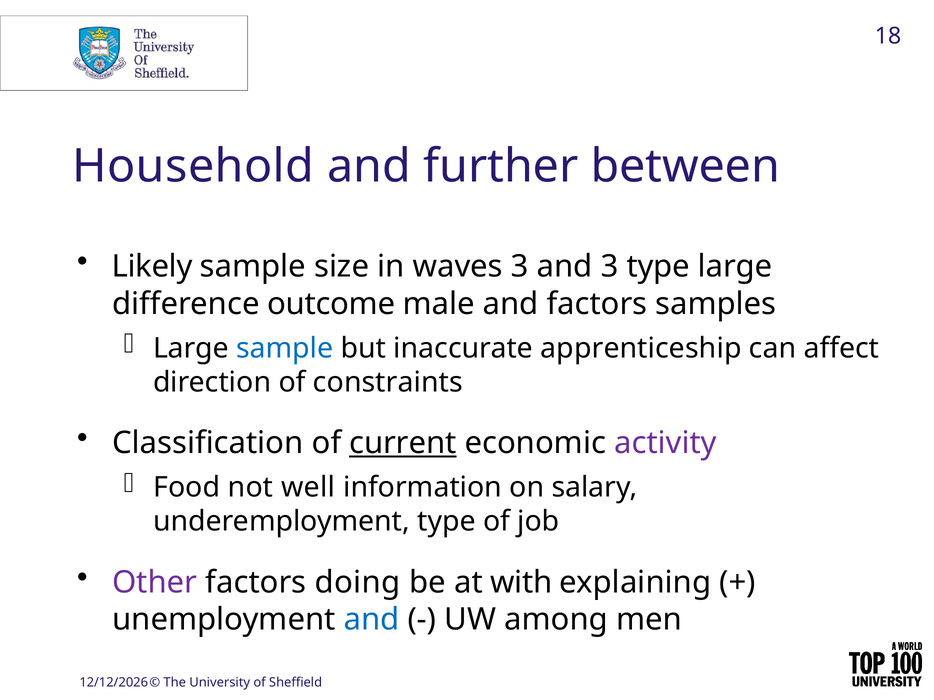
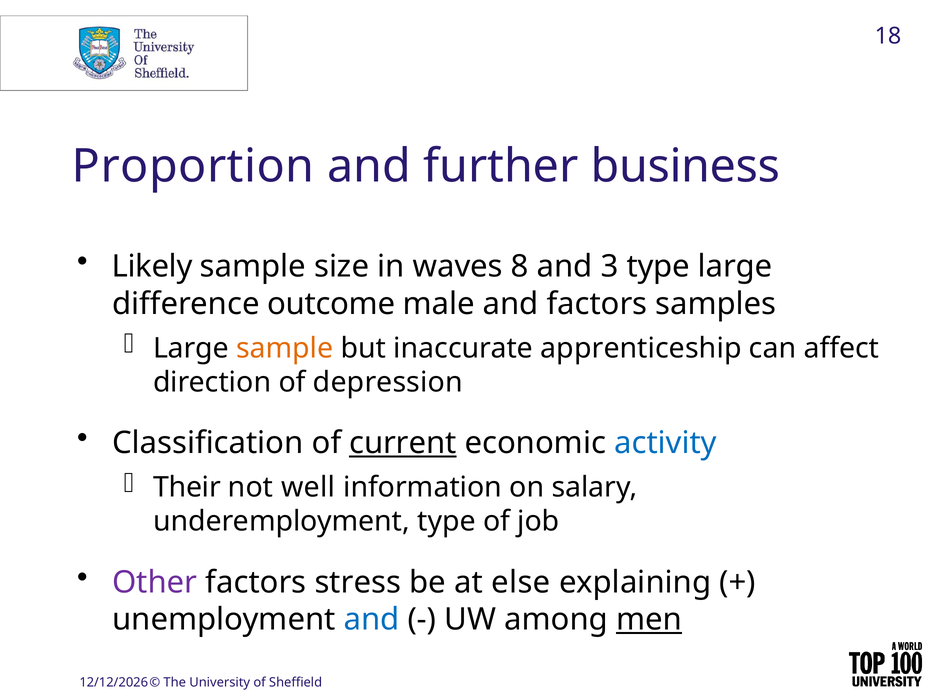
Household: Household -> Proportion
between: between -> business
waves 3: 3 -> 8
sample at (285, 348) colour: blue -> orange
constraints: constraints -> depression
activity colour: purple -> blue
Food: Food -> Their
doing: doing -> stress
with: with -> else
men underline: none -> present
